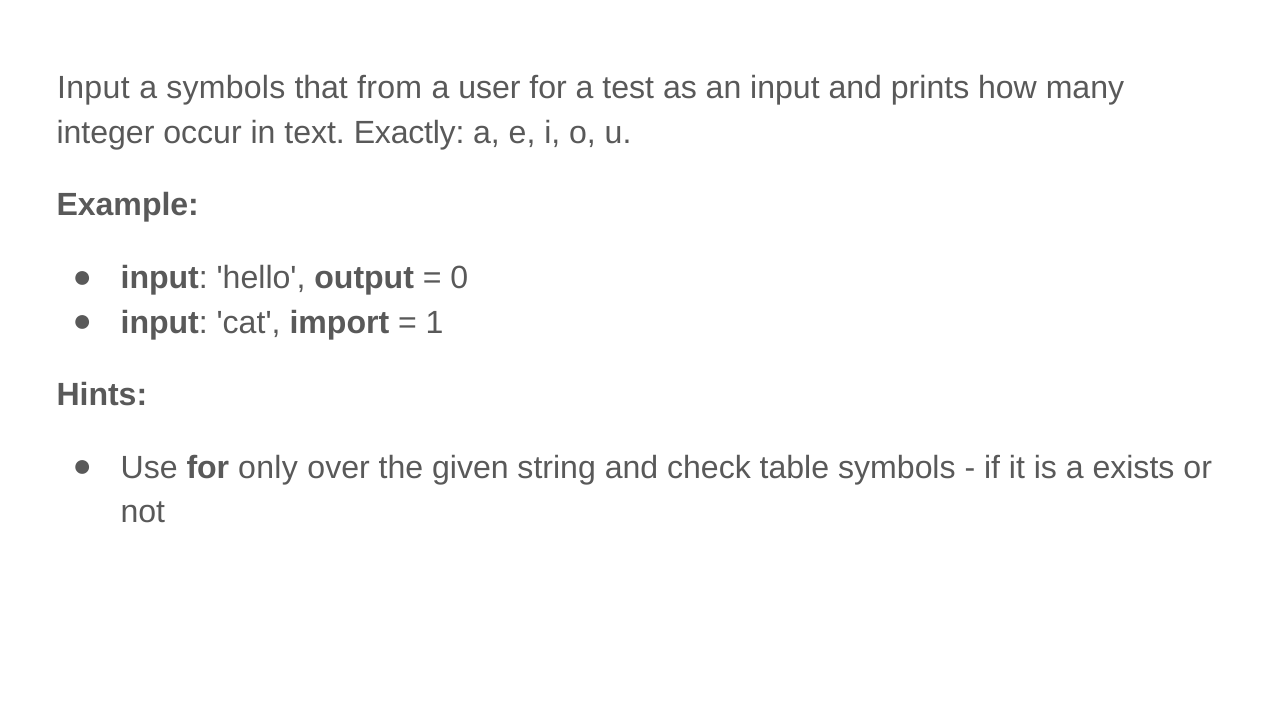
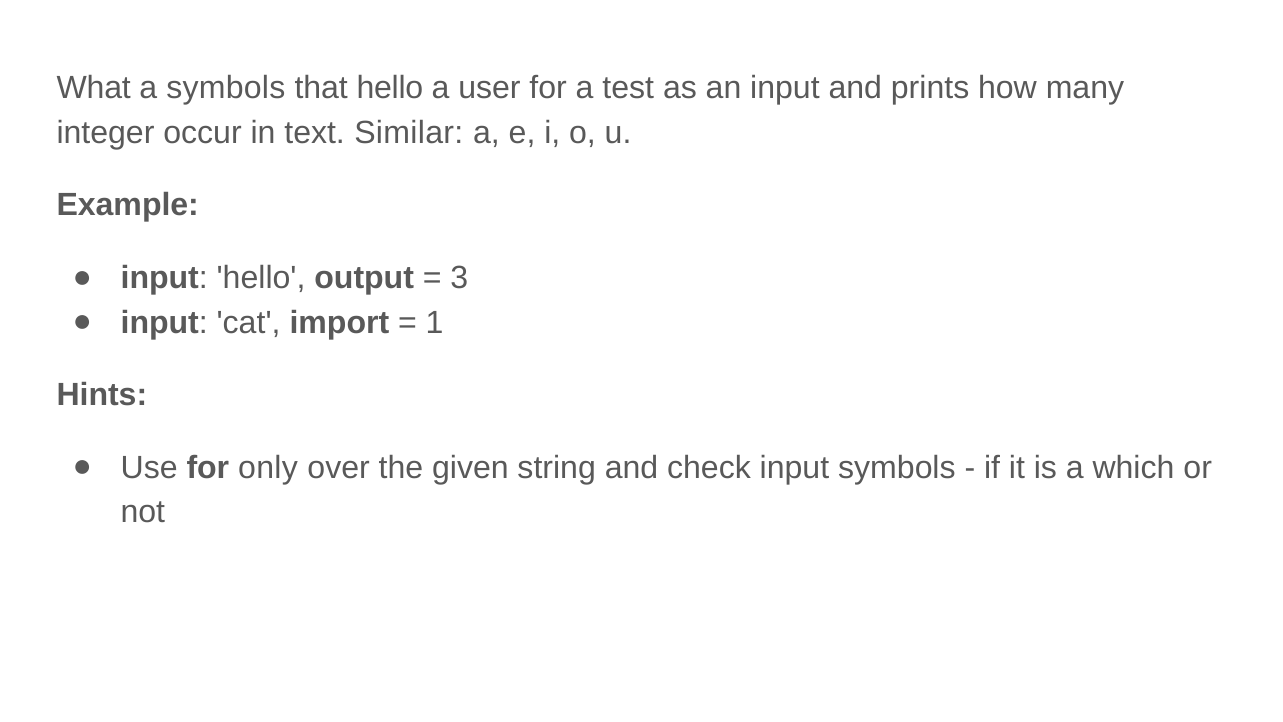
Input at (93, 88): Input -> What
that from: from -> hello
Exactly: Exactly -> Similar
0: 0 -> 3
check table: table -> input
exists: exists -> which
